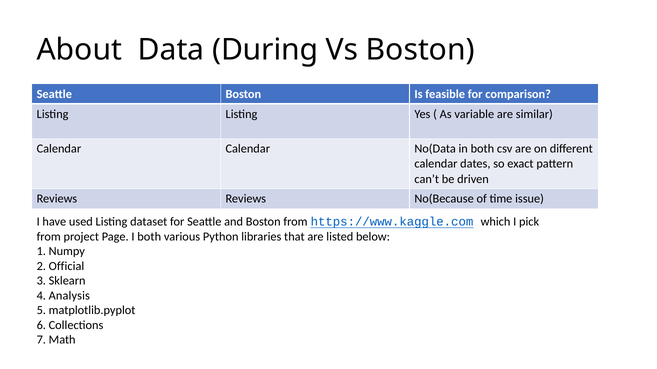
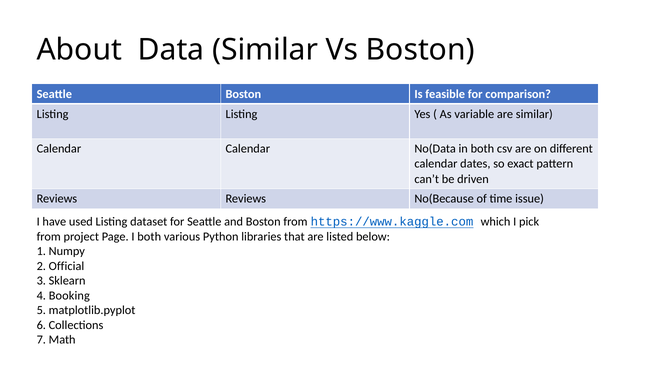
Data During: During -> Similar
Analysis: Analysis -> Booking
